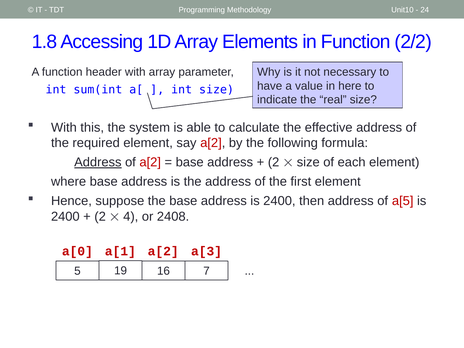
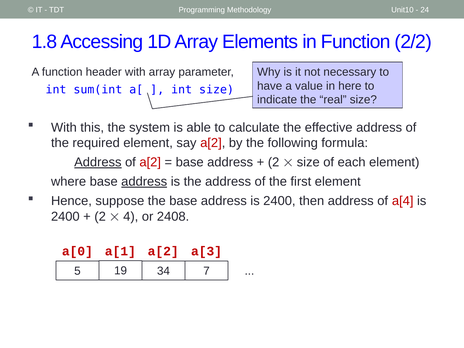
address at (144, 182) underline: none -> present
a[5: a[5 -> a[4
16: 16 -> 34
